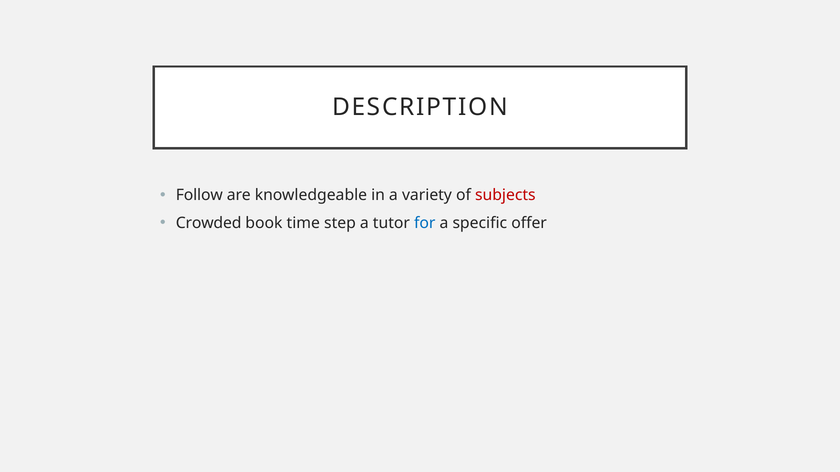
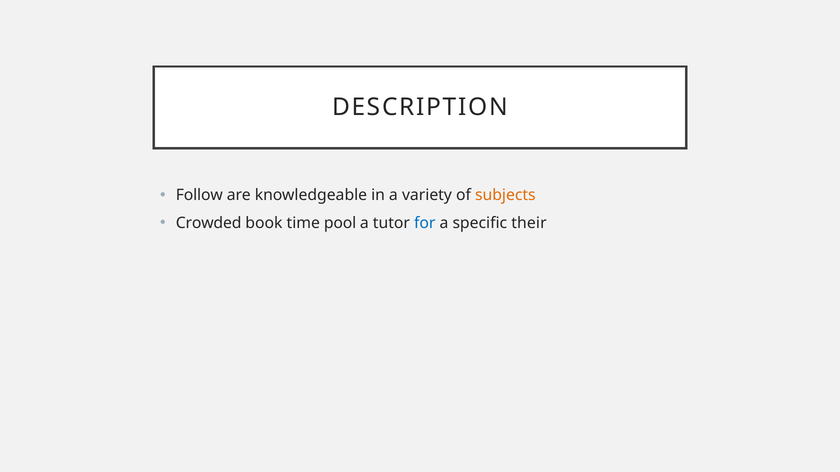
subjects colour: red -> orange
step: step -> pool
offer: offer -> their
